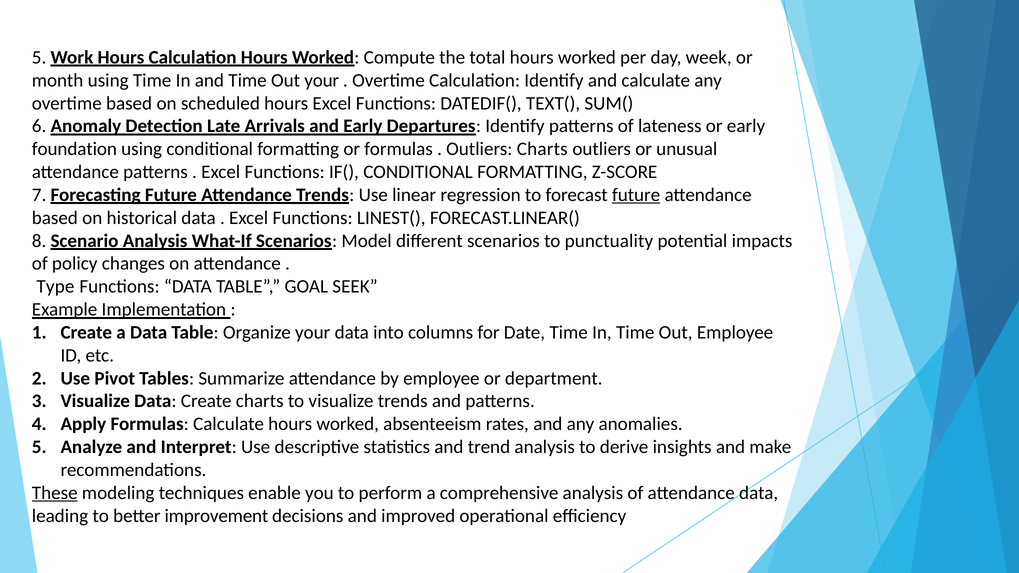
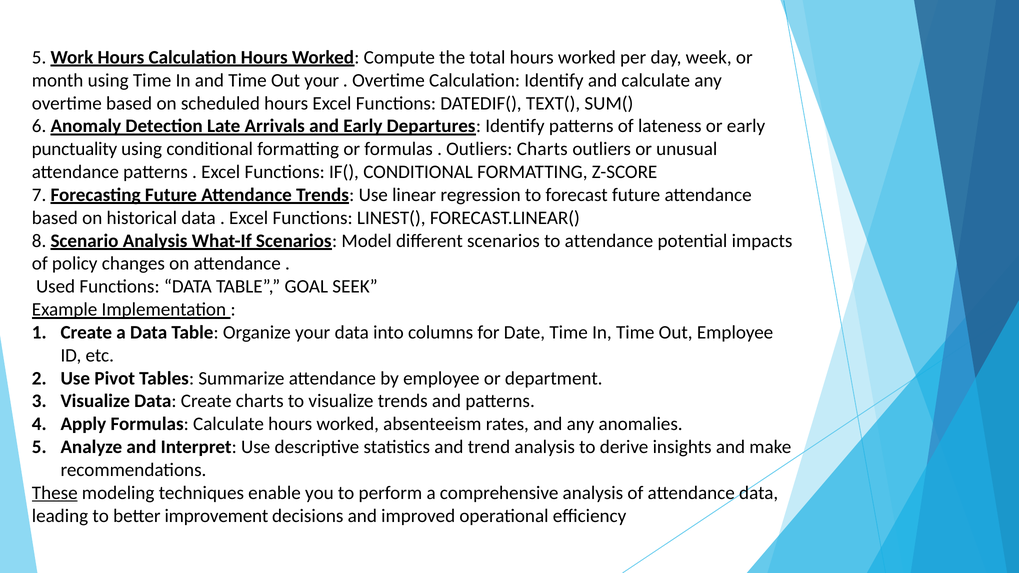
foundation: foundation -> punctuality
future at (636, 195) underline: present -> none
to punctuality: punctuality -> attendance
Type: Type -> Used
